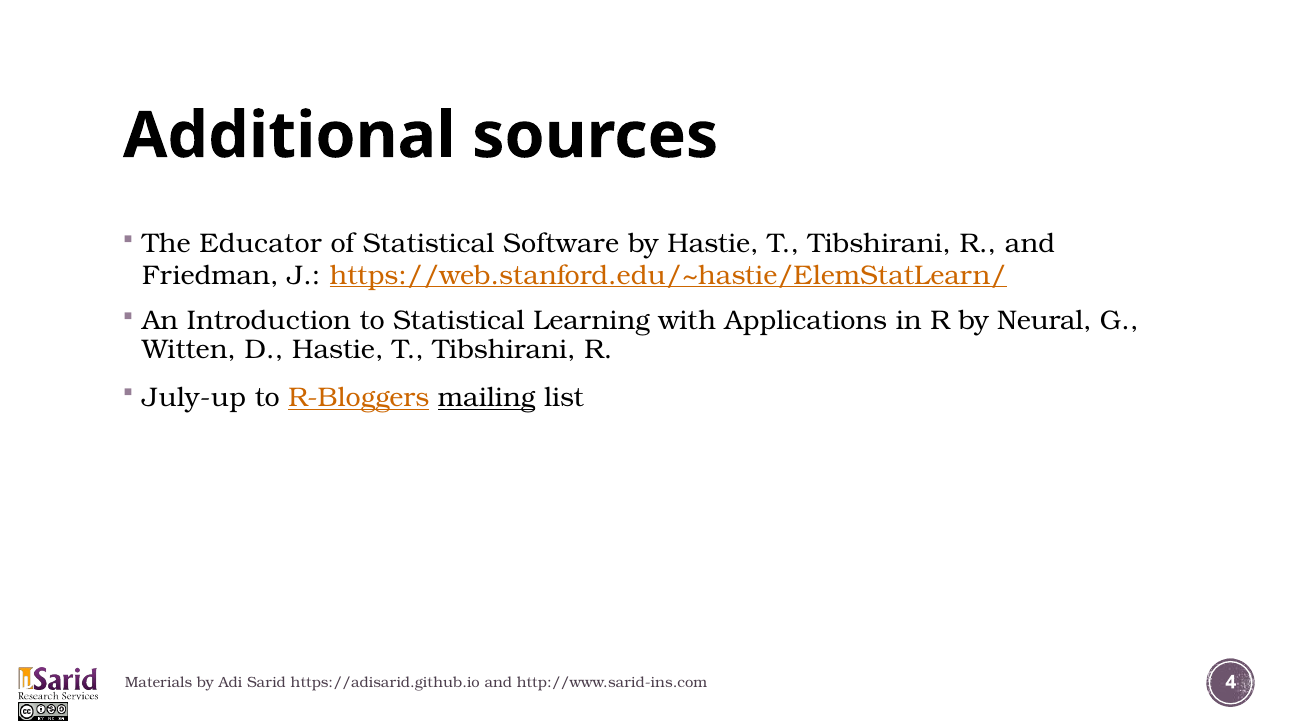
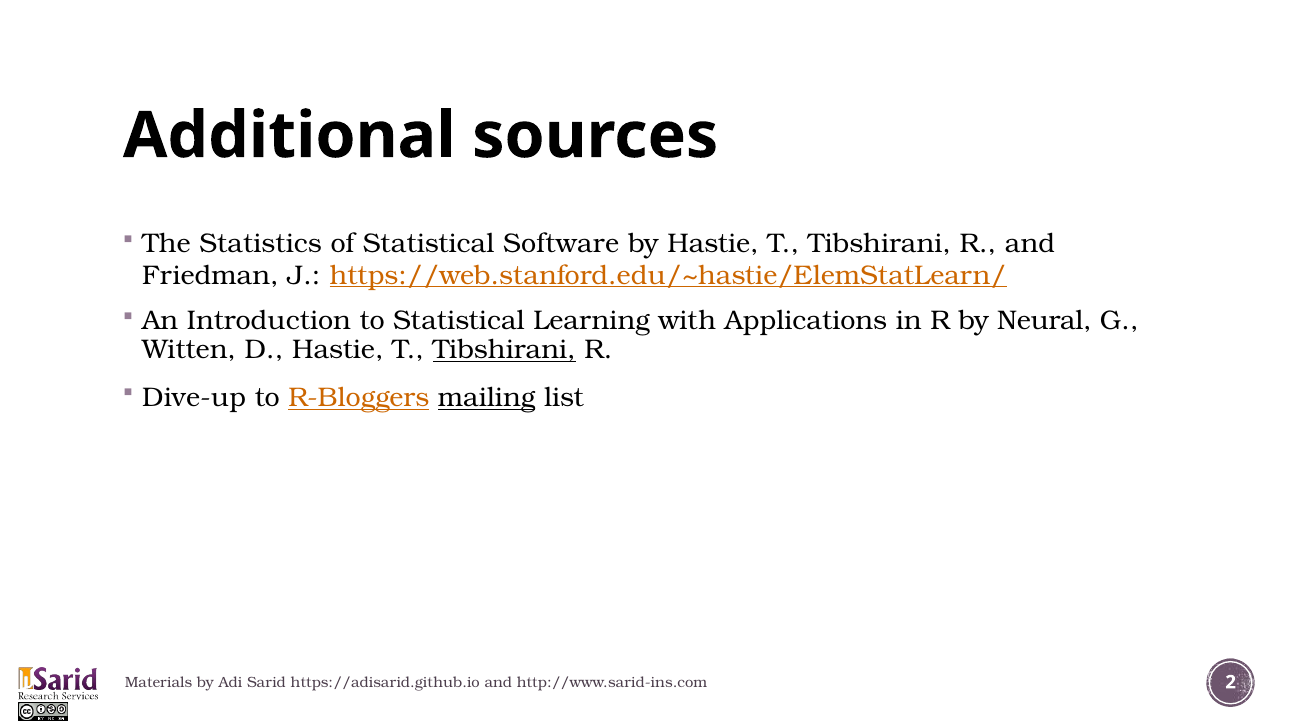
Educator: Educator -> Statistics
Tibshirani at (504, 350) underline: none -> present
July-up: July-up -> Dive-up
4: 4 -> 2
